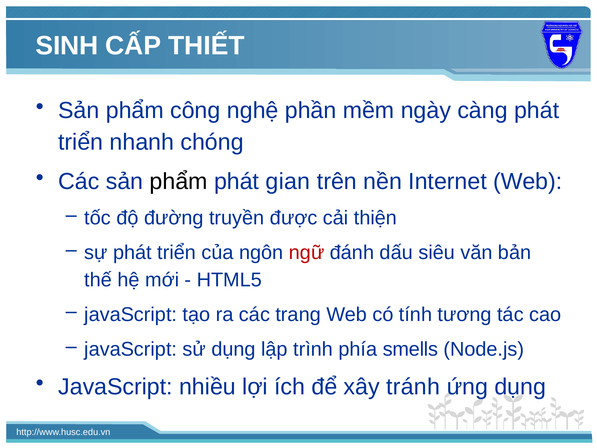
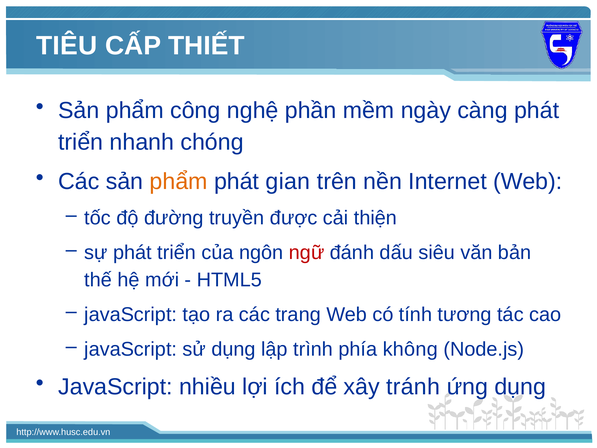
SINH: SINH -> TIÊU
phẩm at (179, 181) colour: black -> orange
smells: smells -> không
